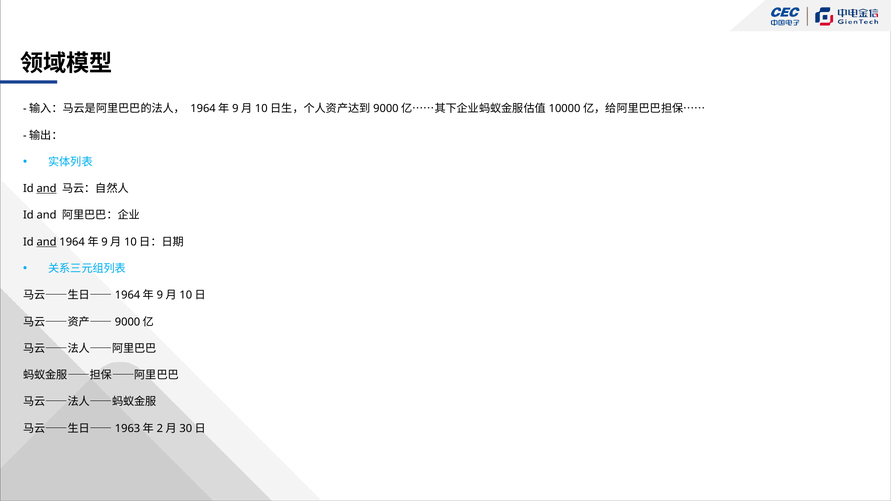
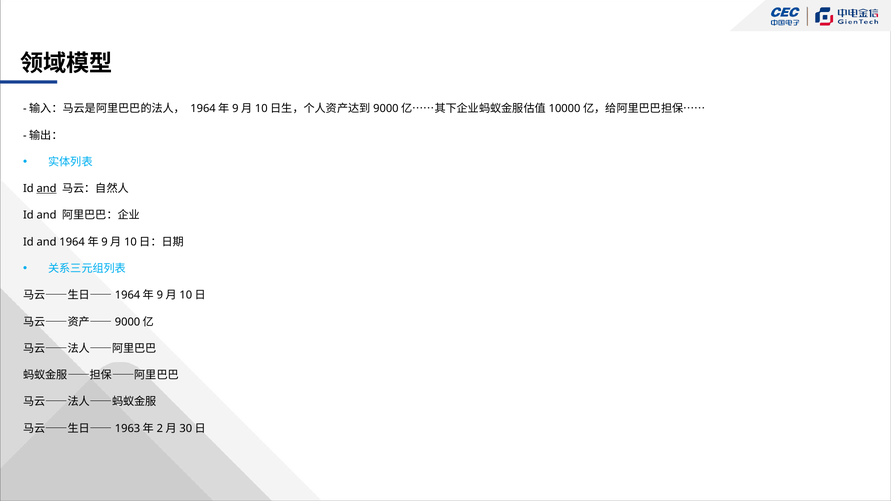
and at (47, 242) underline: present -> none
